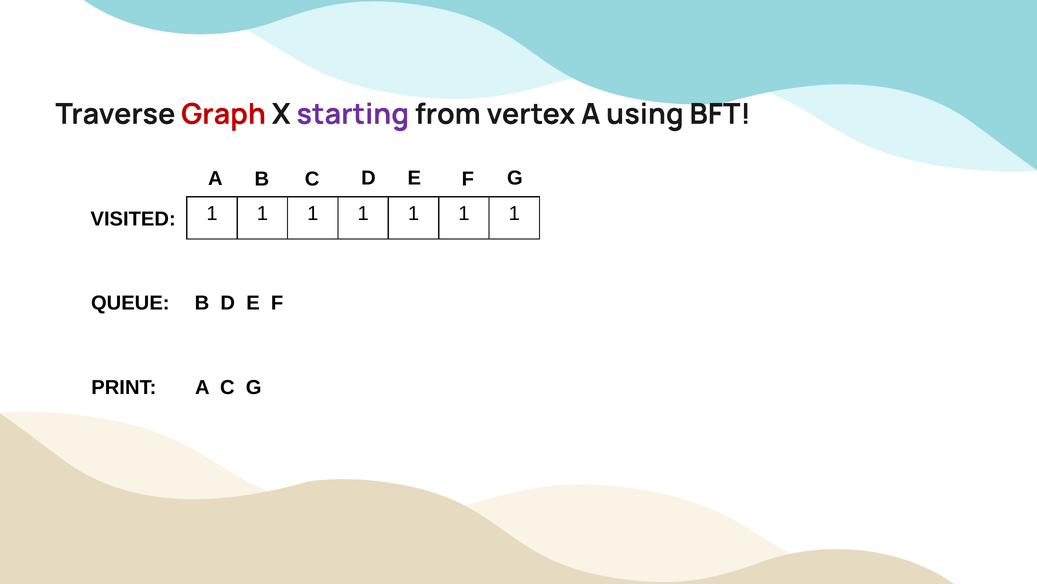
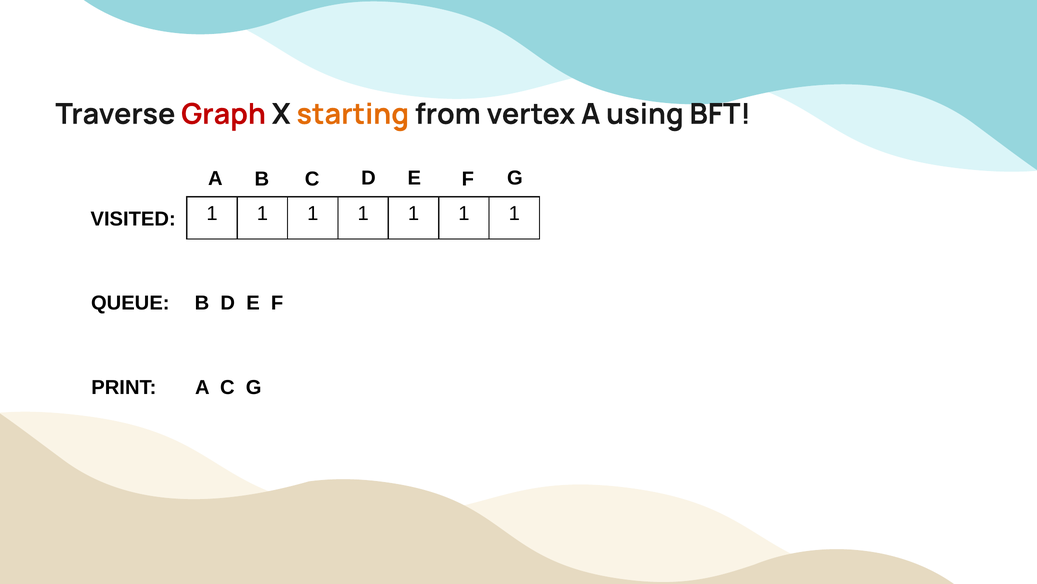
starting colour: purple -> orange
